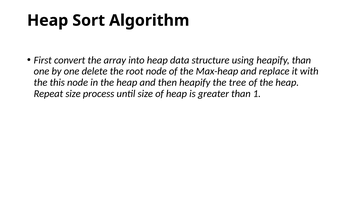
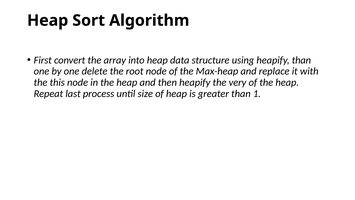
tree: tree -> very
Repeat size: size -> last
